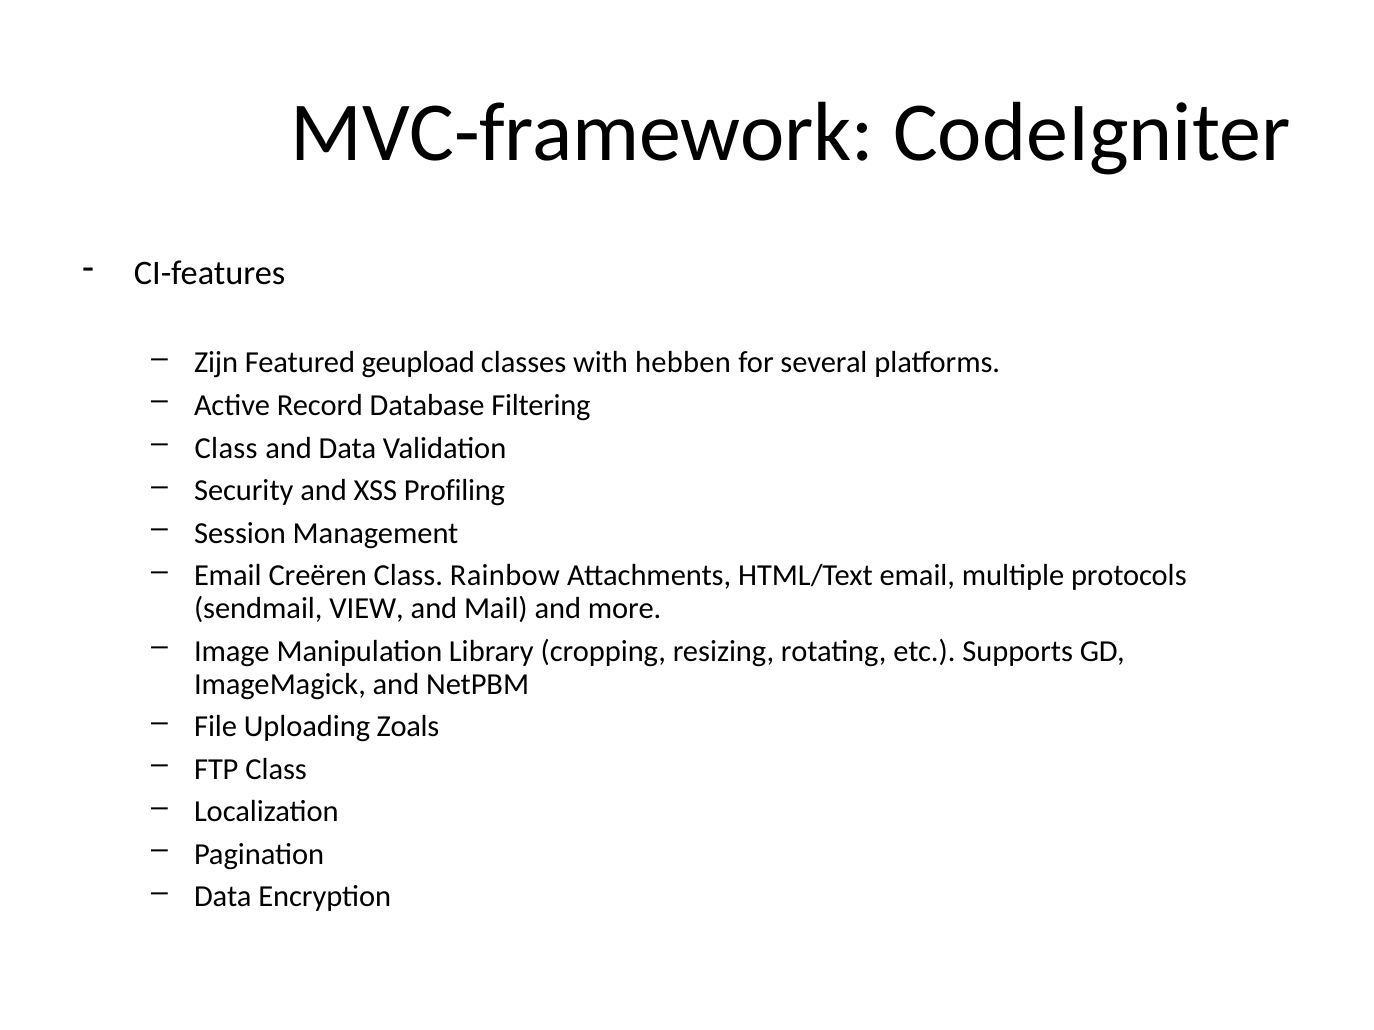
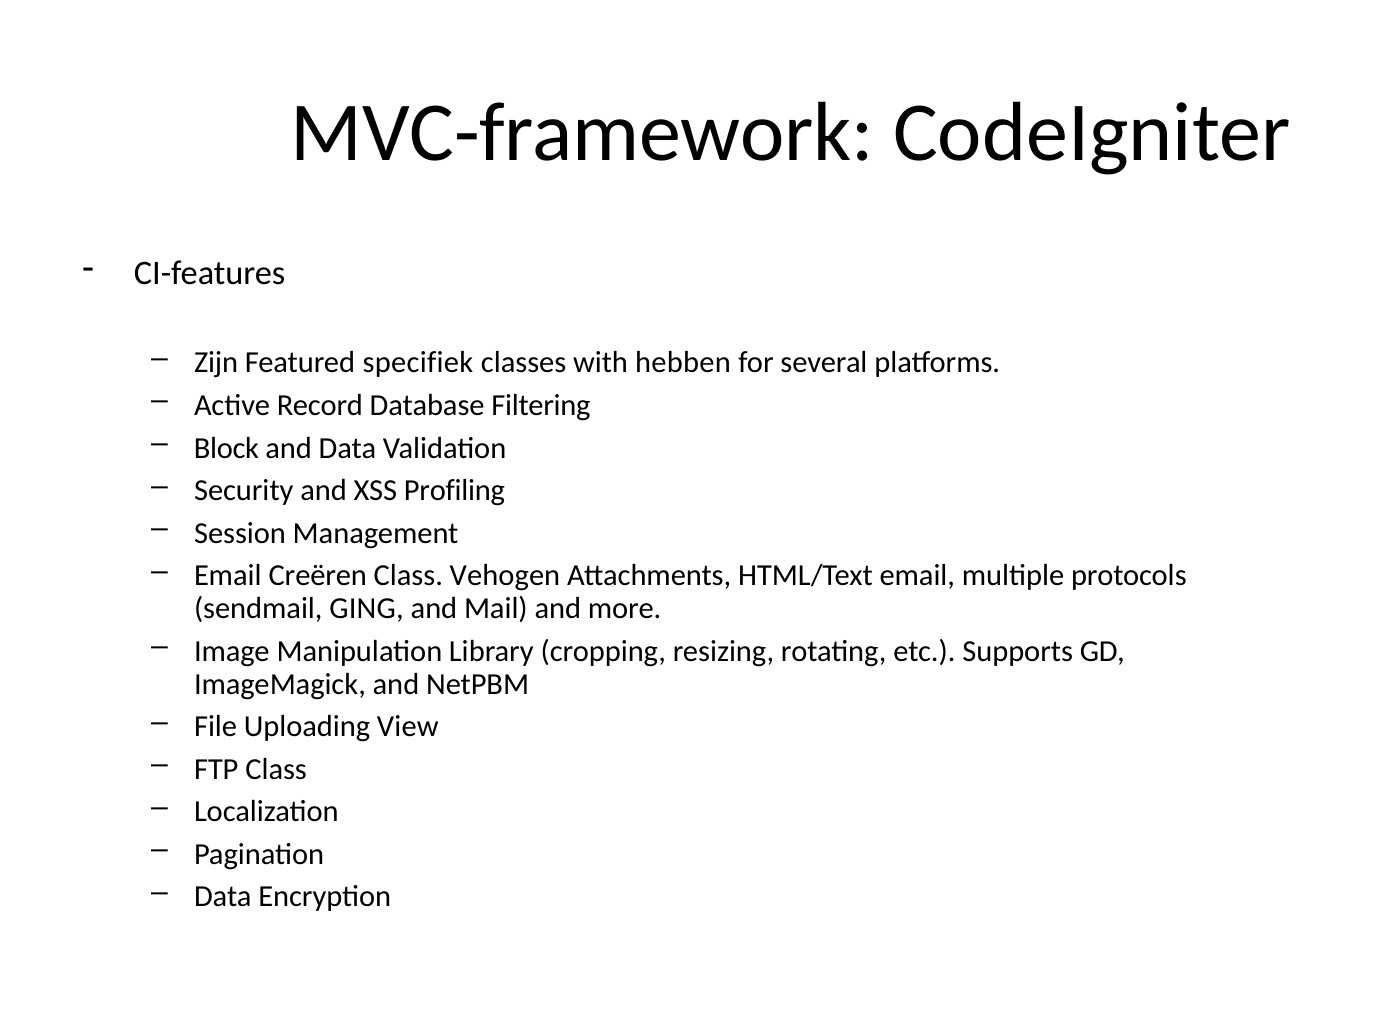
geupload: geupload -> specifiek
Class at (226, 448): Class -> Block
Rainbow: Rainbow -> Vehogen
VIEW: VIEW -> GING
Zoals: Zoals -> View
